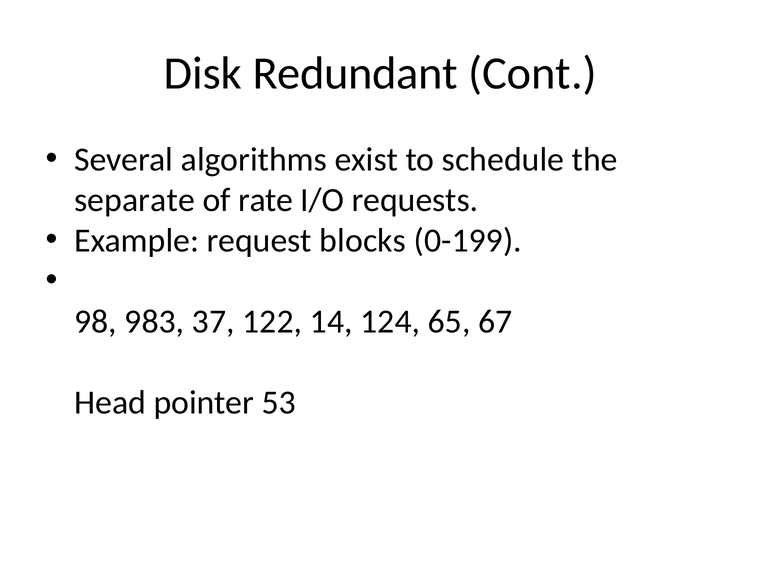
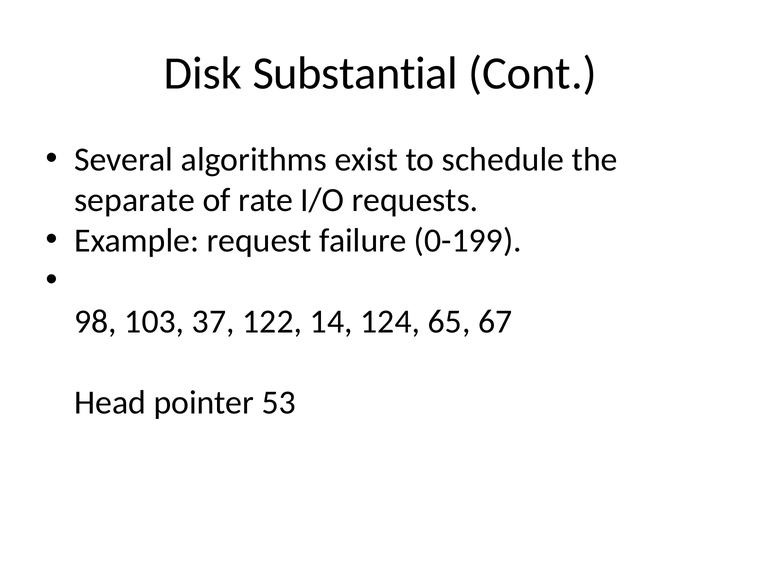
Redundant: Redundant -> Substantial
blocks: blocks -> failure
983: 983 -> 103
